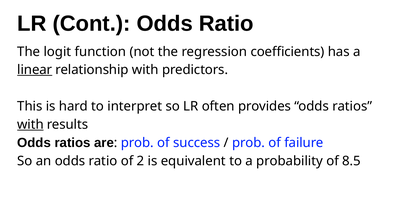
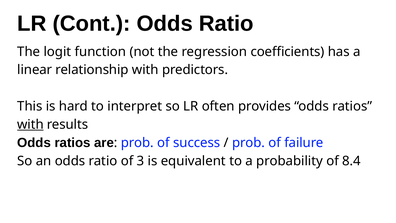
linear underline: present -> none
2: 2 -> 3
8.5: 8.5 -> 8.4
